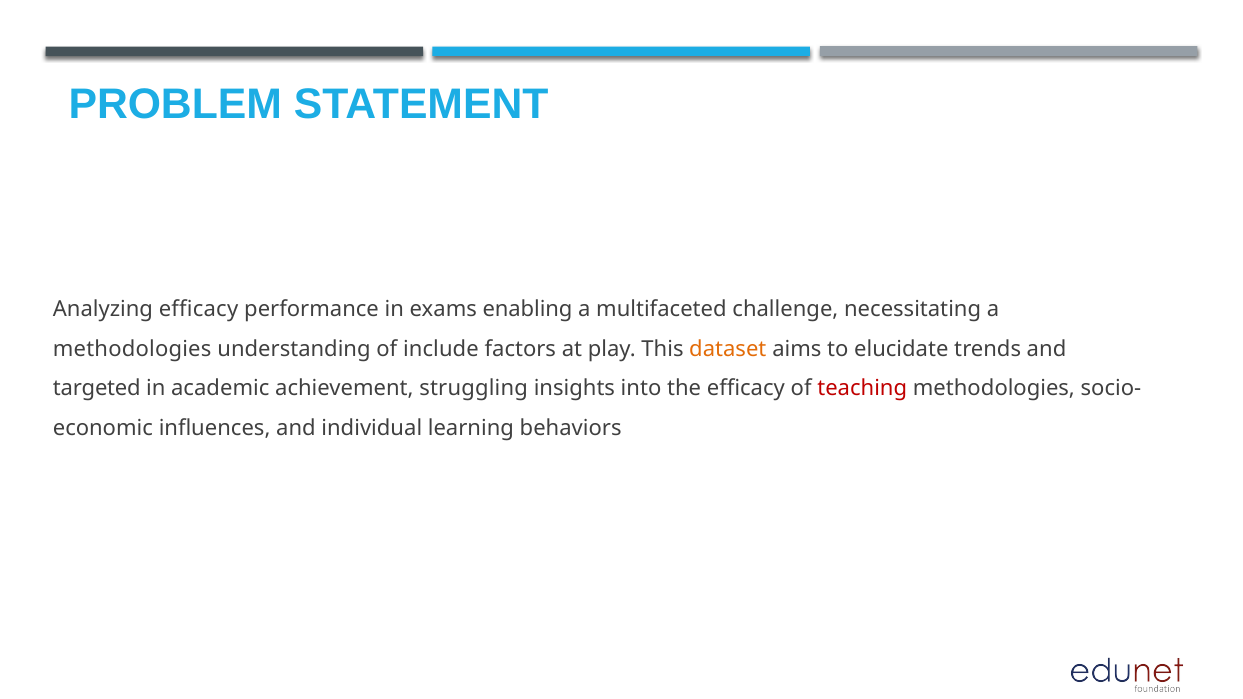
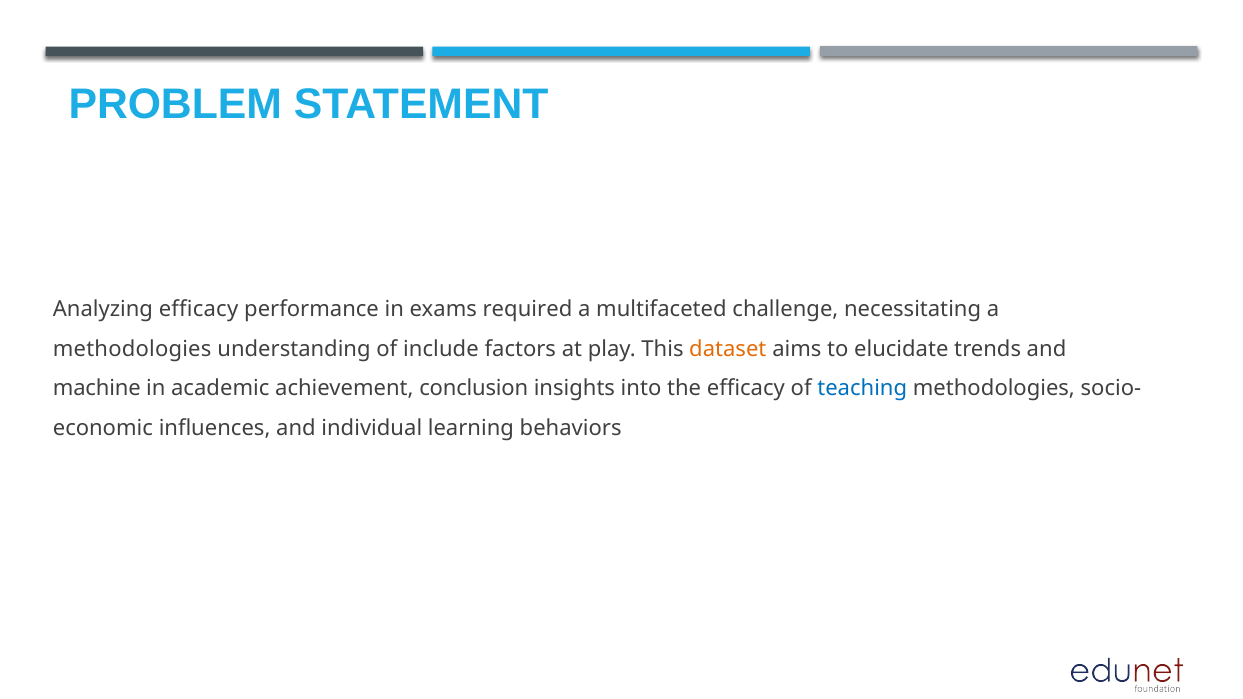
enabling: enabling -> required
targeted: targeted -> machine
struggling: struggling -> conclusion
teaching colour: red -> blue
